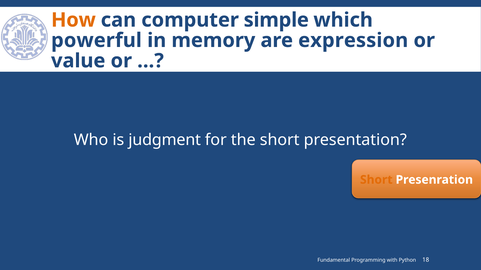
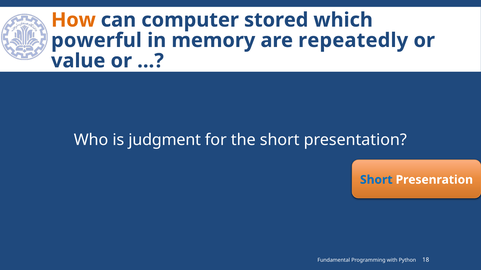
simple: simple -> stored
expression: expression -> repeatedly
Short at (376, 180) colour: orange -> blue
